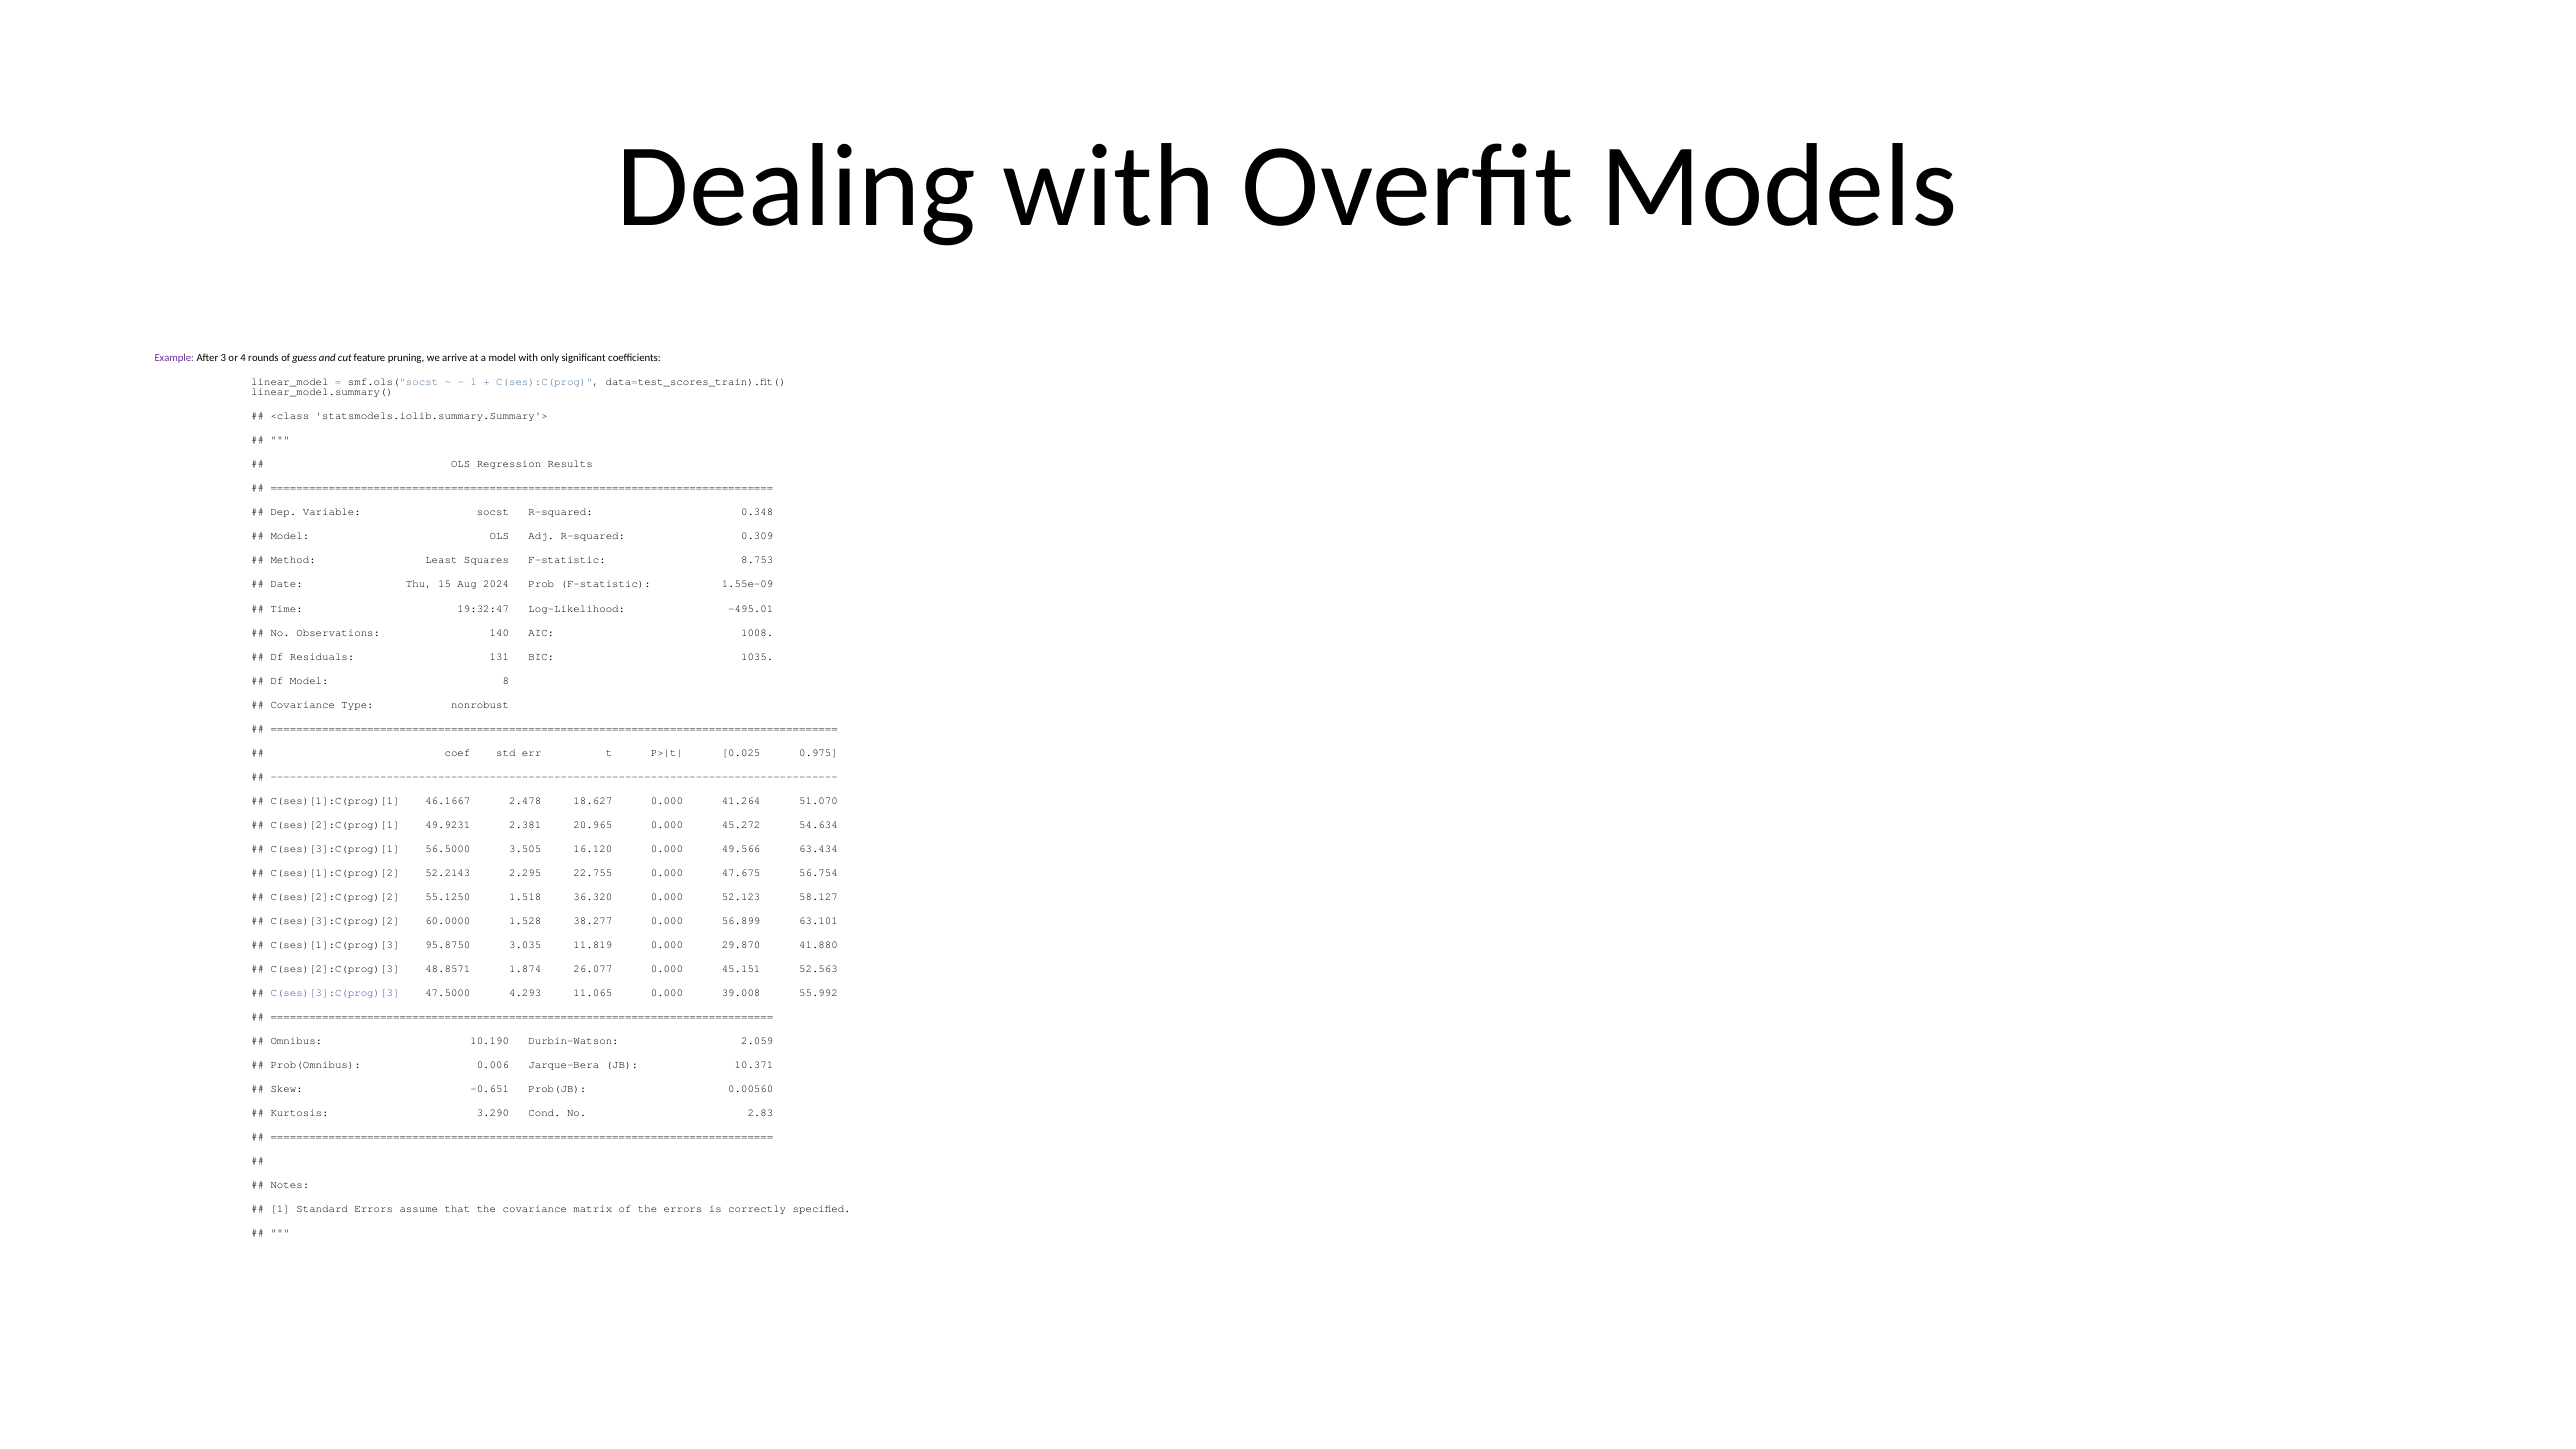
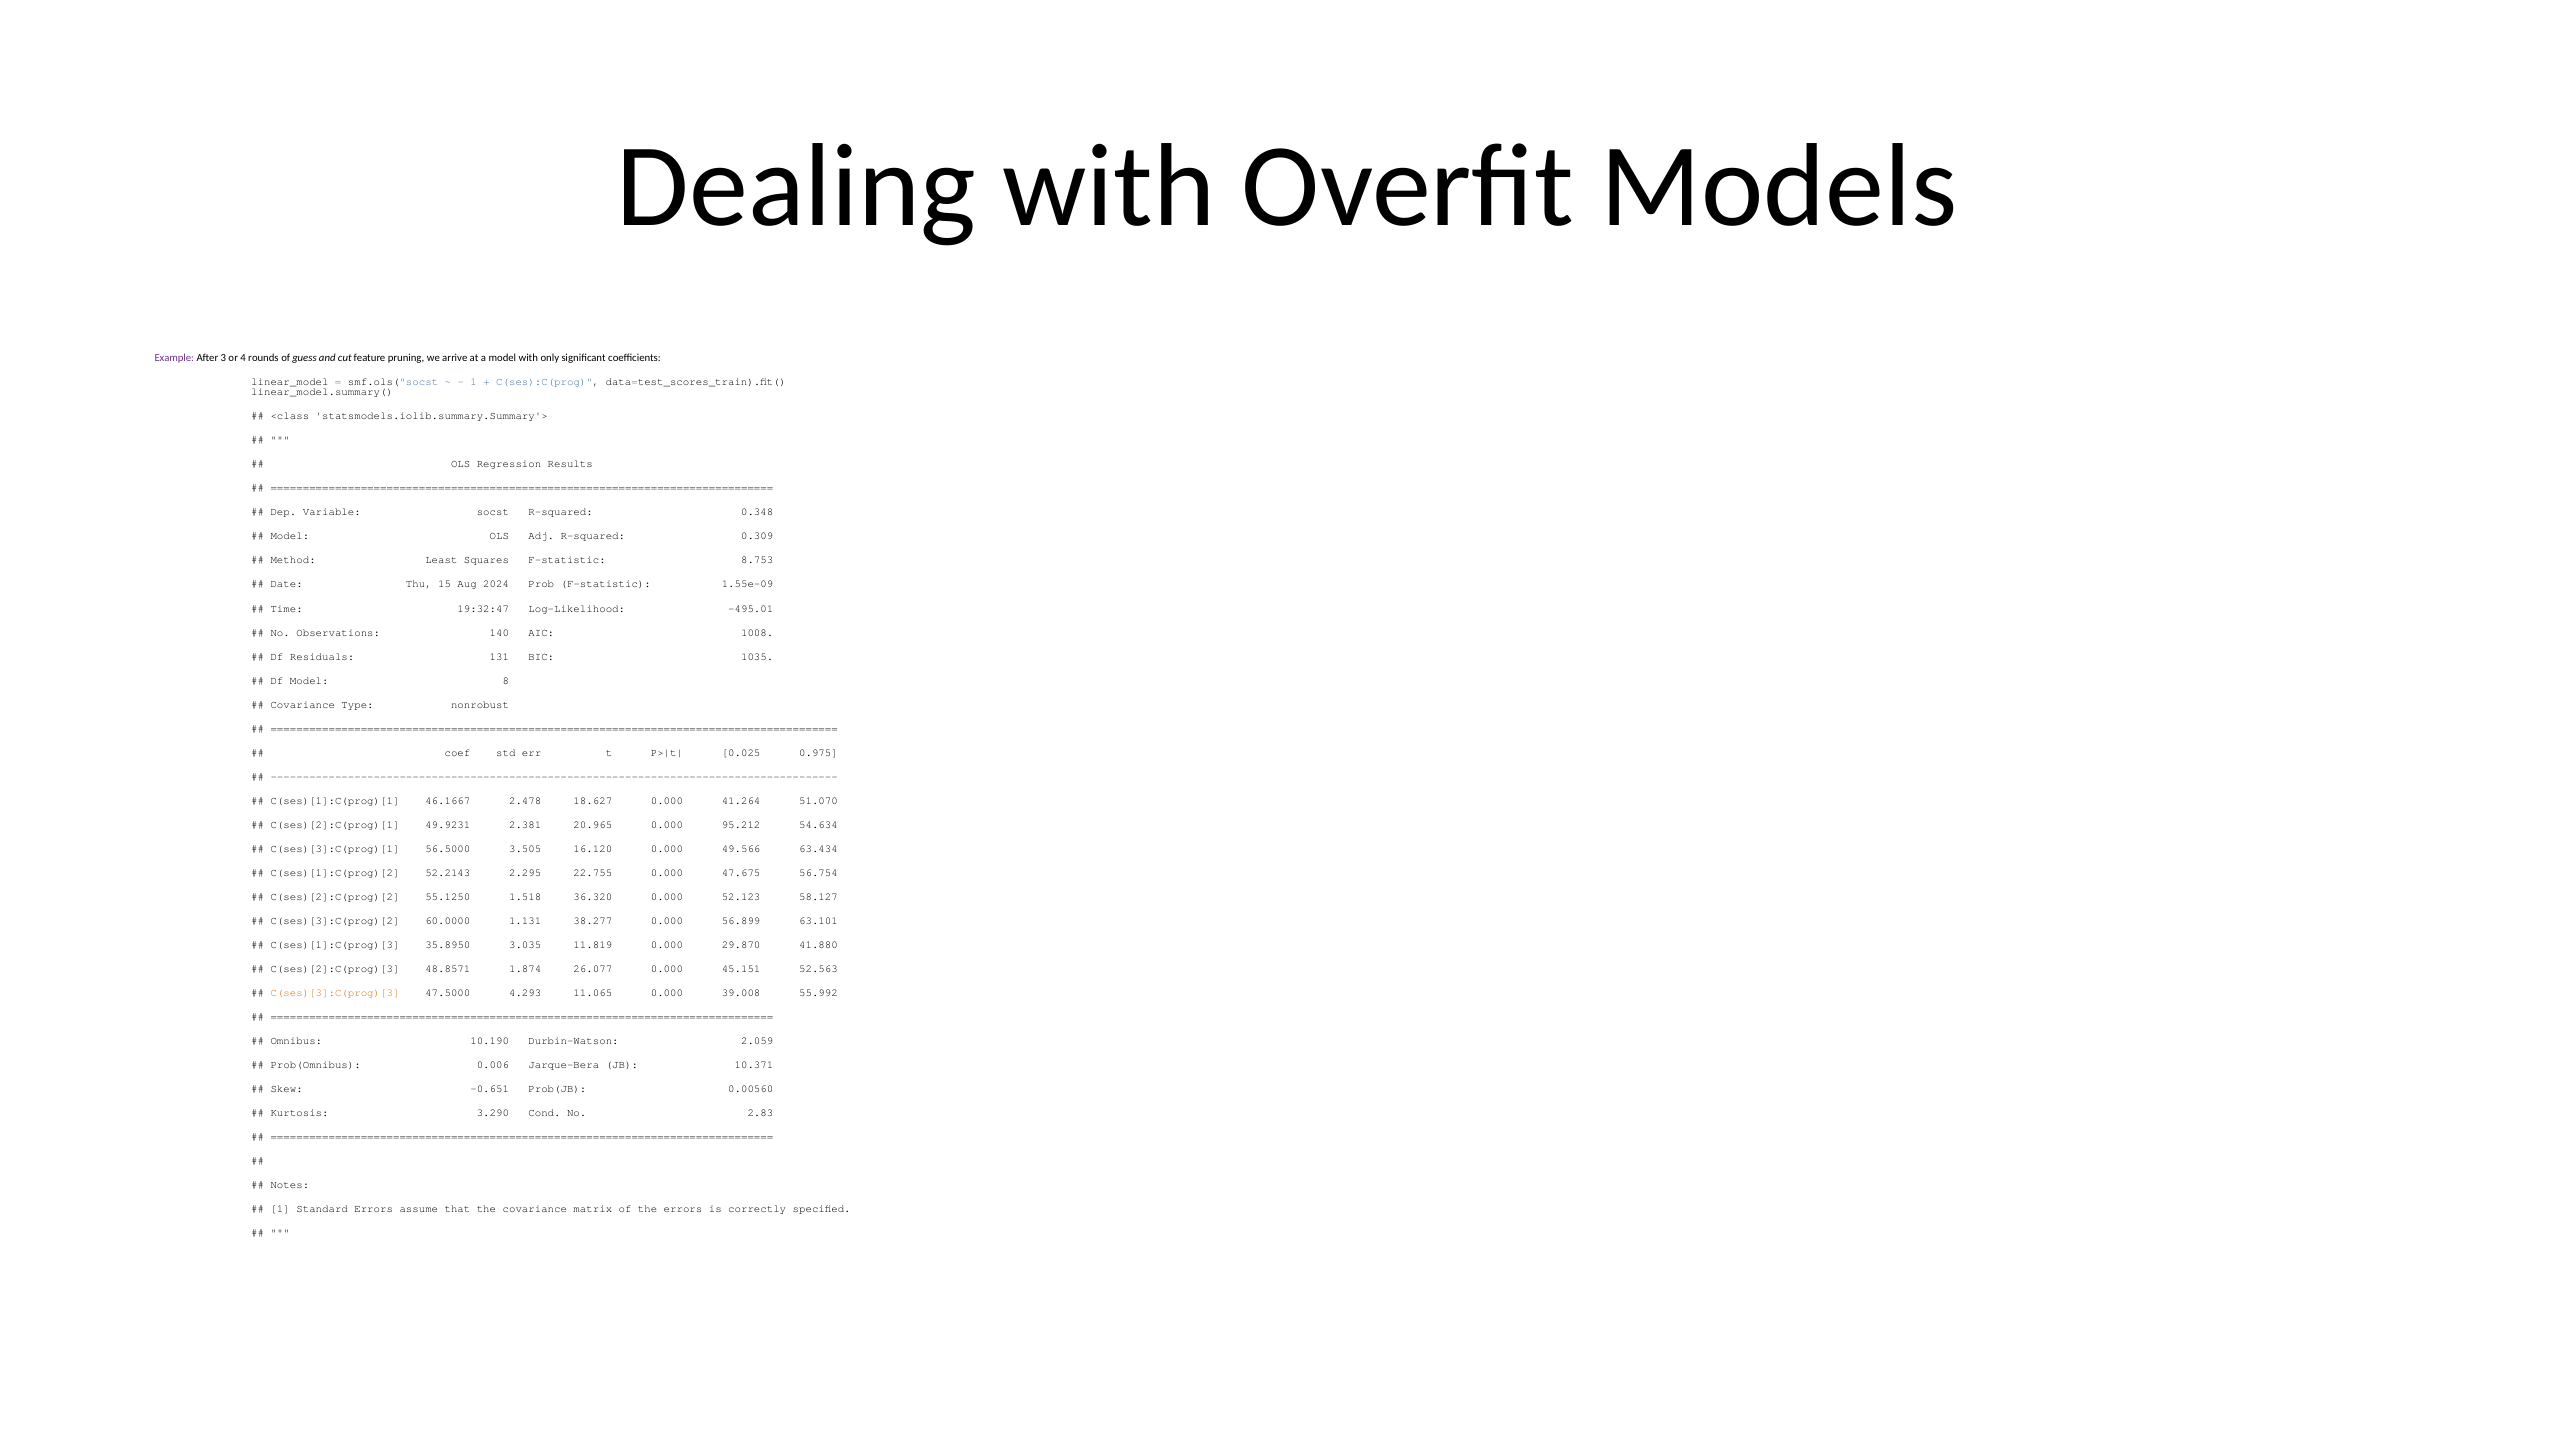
45.272: 45.272 -> 95.212
1.528: 1.528 -> 1.131
95.8750: 95.8750 -> 35.8950
C(ses)[3]:C(prog)[3 colour: purple -> orange
